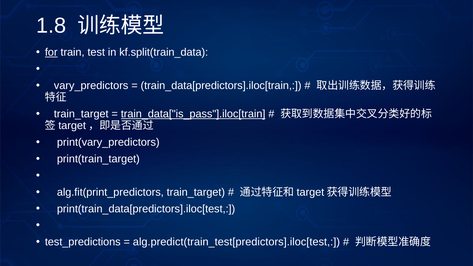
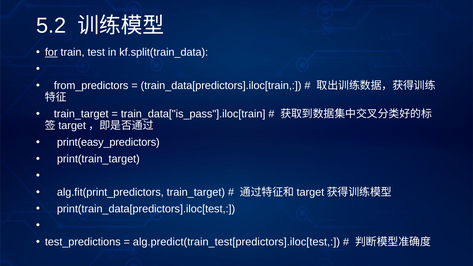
1.8: 1.8 -> 5.2
vary_predictors: vary_predictors -> from_predictors
train_data["is_pass"].iloc[train underline: present -> none
print(vary_predictors: print(vary_predictors -> print(easy_predictors
